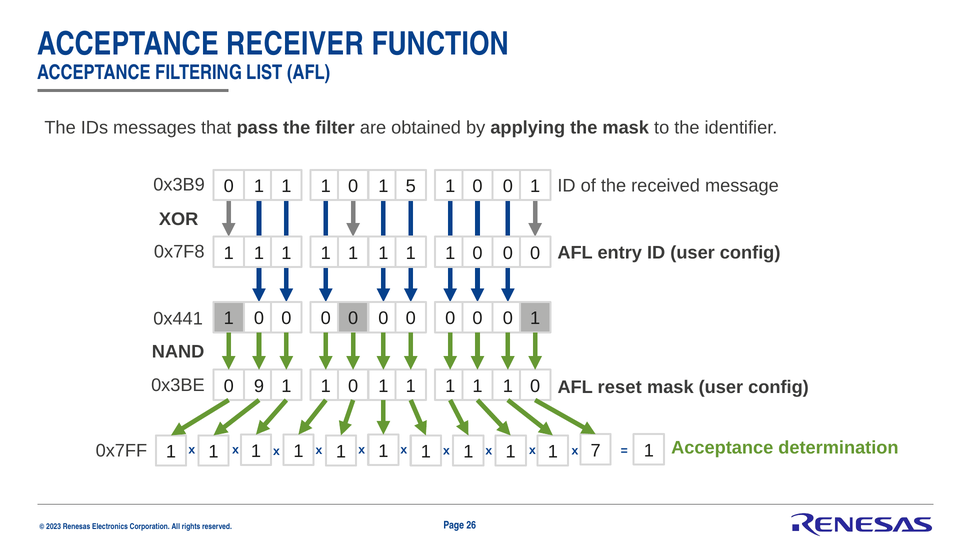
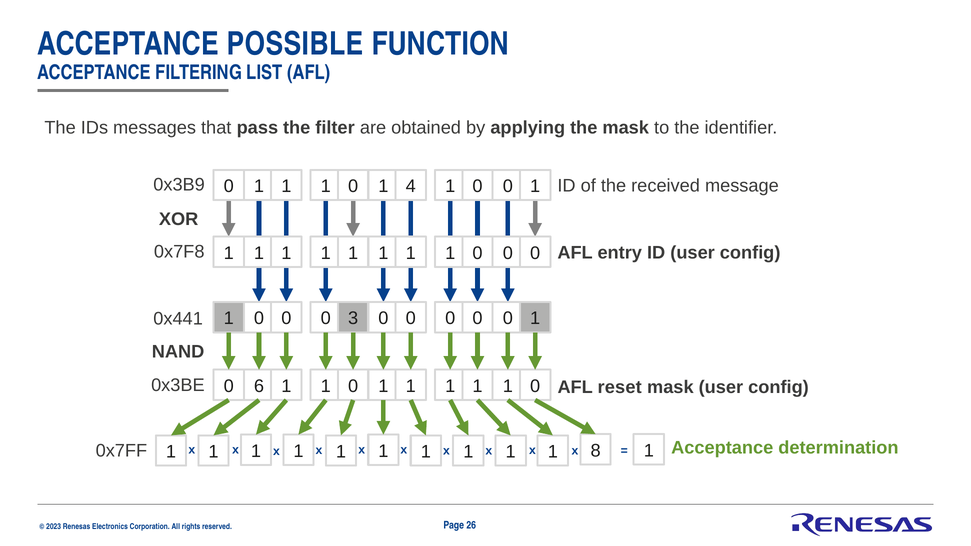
RECEIVER: RECEIVER -> POSSIBLE
5: 5 -> 4
0 at (353, 319): 0 -> 3
9: 9 -> 6
7: 7 -> 8
